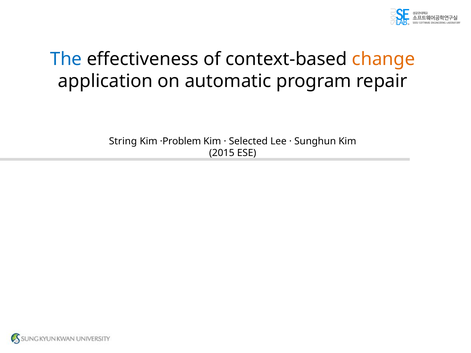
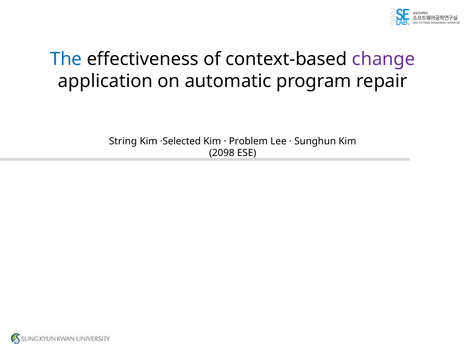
change colour: orange -> purple
·Problem: ·Problem -> ·Selected
Selected: Selected -> Problem
2015: 2015 -> 2098
